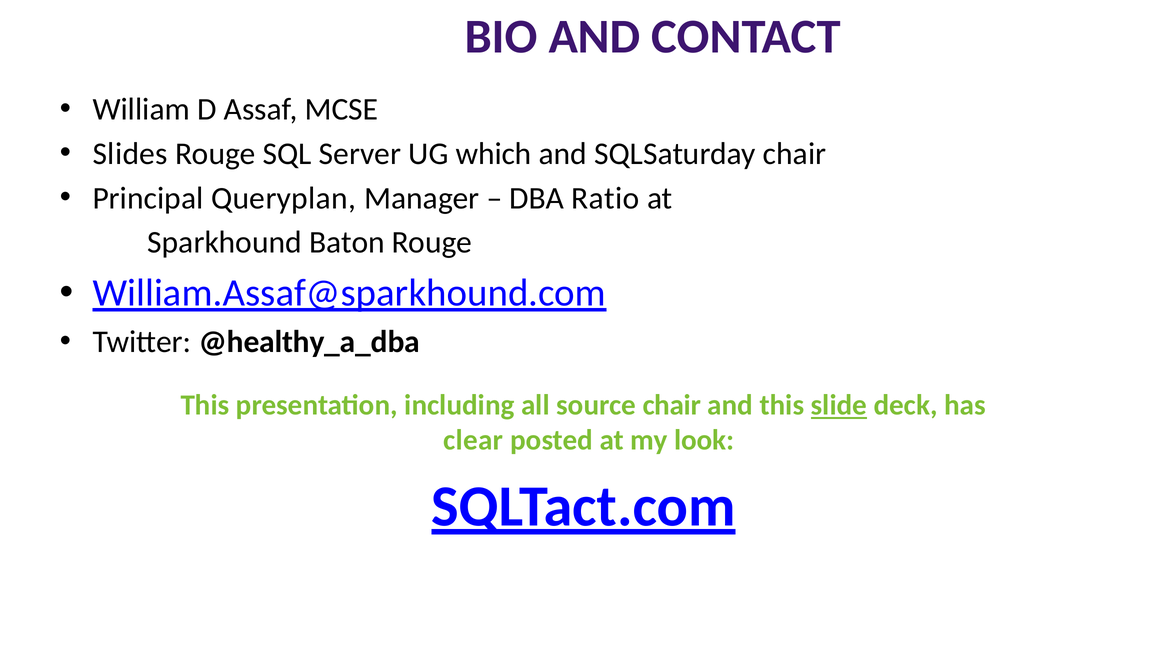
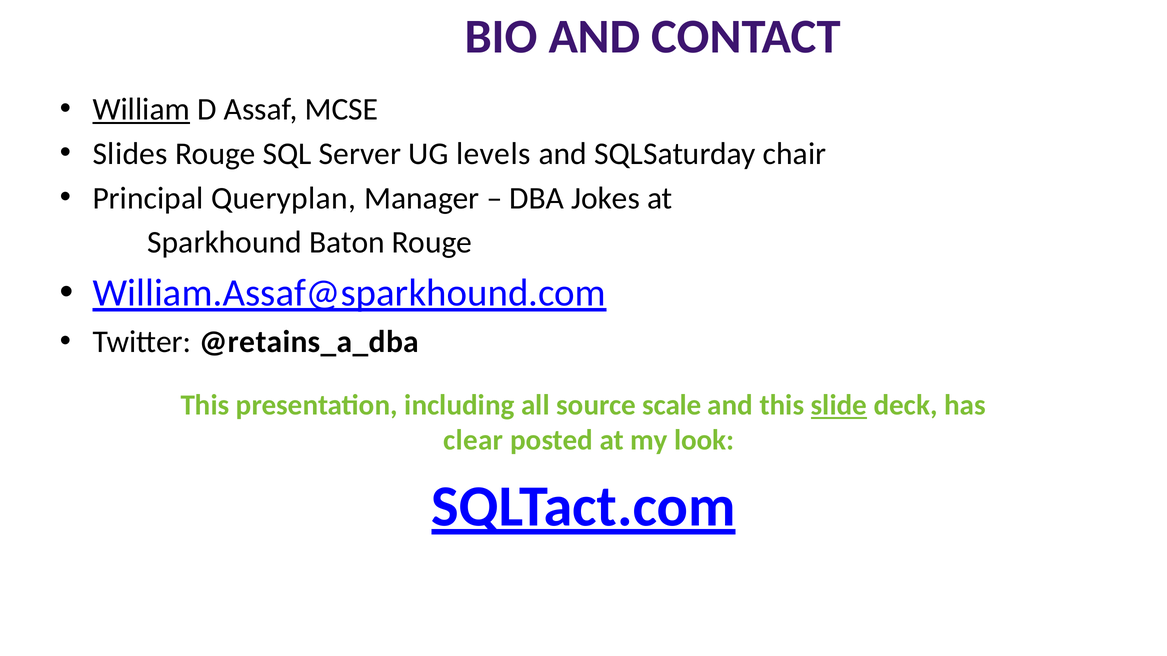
William underline: none -> present
which: which -> levels
Ratio: Ratio -> Jokes
@healthy_a_dba: @healthy_a_dba -> @retains_a_dba
source chair: chair -> scale
